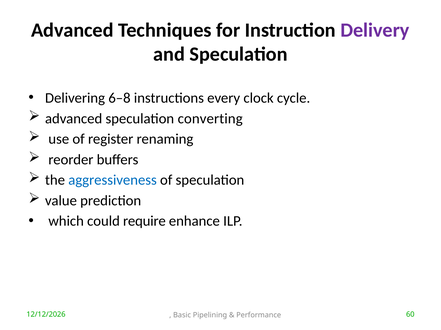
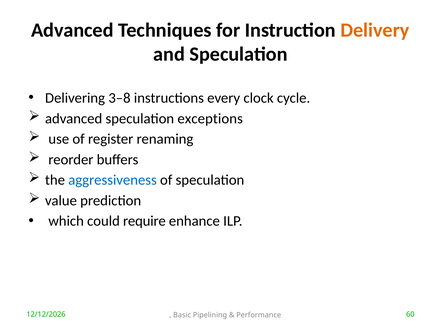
Delivery colour: purple -> orange
6–8: 6–8 -> 3–8
converting: converting -> exceptions
